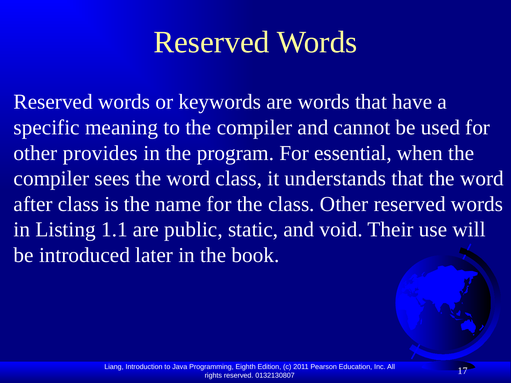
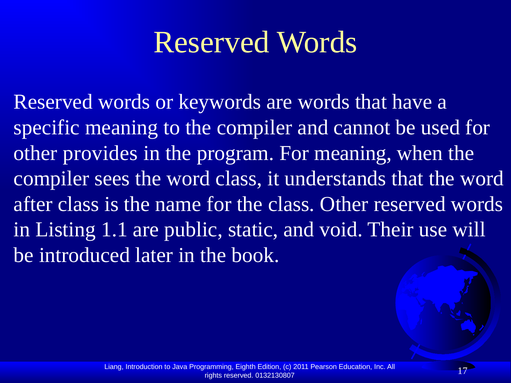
For essential: essential -> meaning
